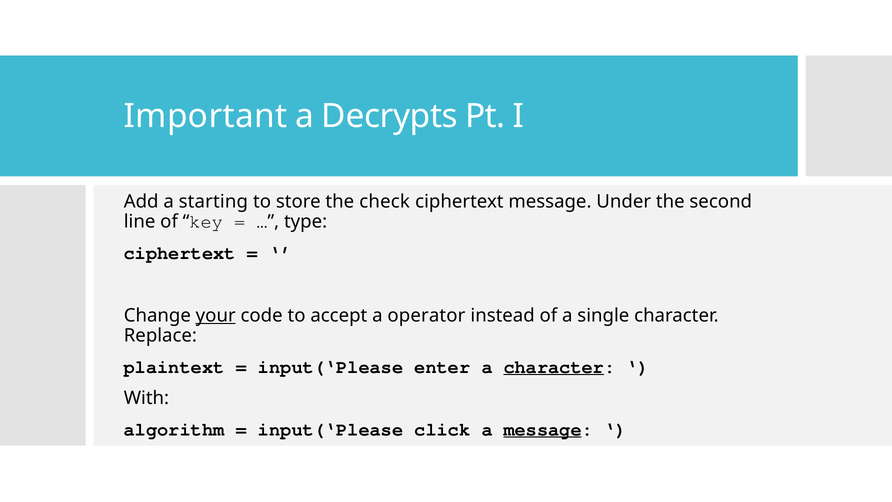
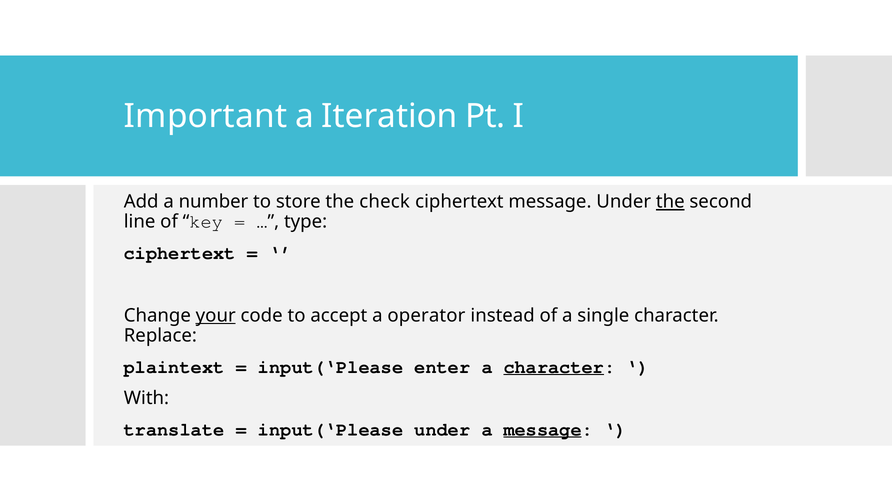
Decrypts: Decrypts -> Iteration
starting: starting -> number
the at (670, 202) underline: none -> present
algorithm: algorithm -> translate
input(‘Please click: click -> under
